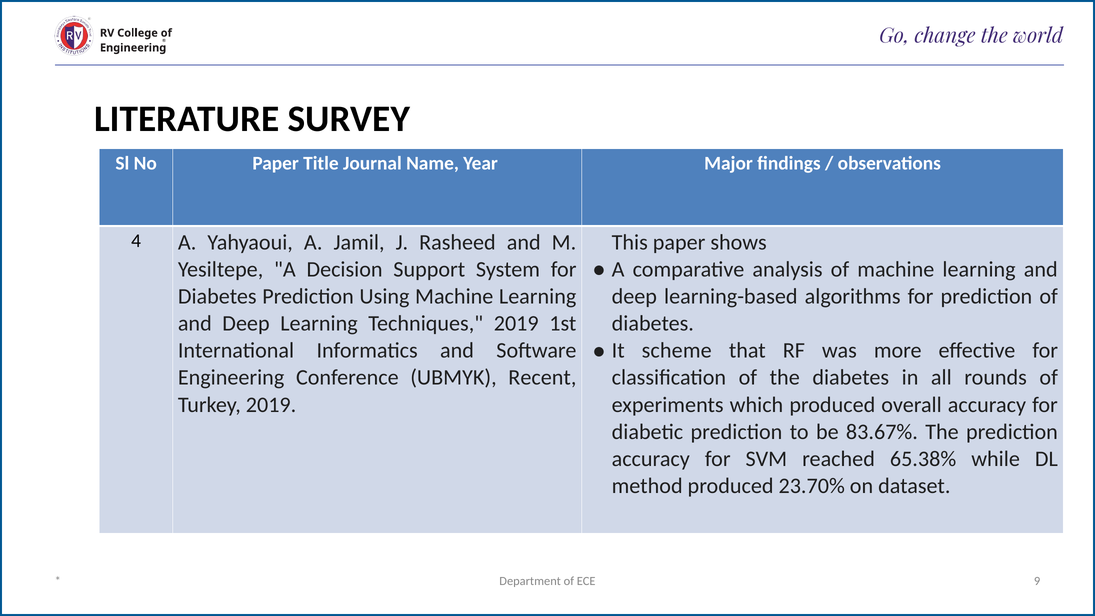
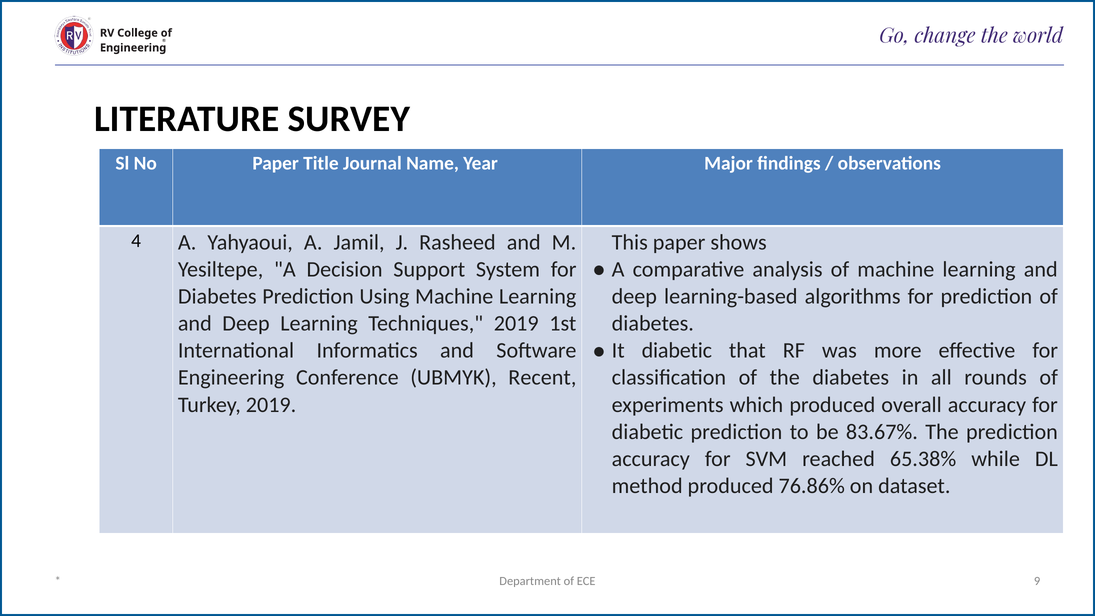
It scheme: scheme -> diabetic
23.70%: 23.70% -> 76.86%
